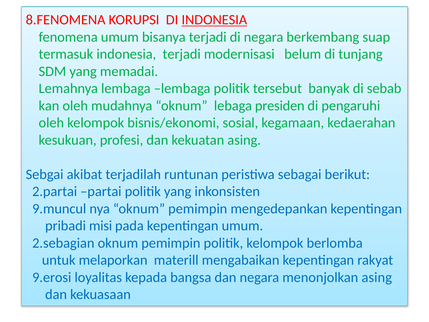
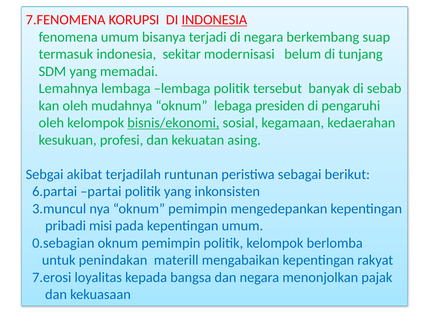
8.FENOMENA: 8.FENOMENA -> 7.FENOMENA
indonesia terjadi: terjadi -> sekitar
bisnis/ekonomi underline: none -> present
2.partai: 2.partai -> 6.partai
9.muncul: 9.muncul -> 3.muncul
2.sebagian: 2.sebagian -> 0.sebagian
melaporkan: melaporkan -> penindakan
9.erosi: 9.erosi -> 7.erosi
menonjolkan asing: asing -> pajak
